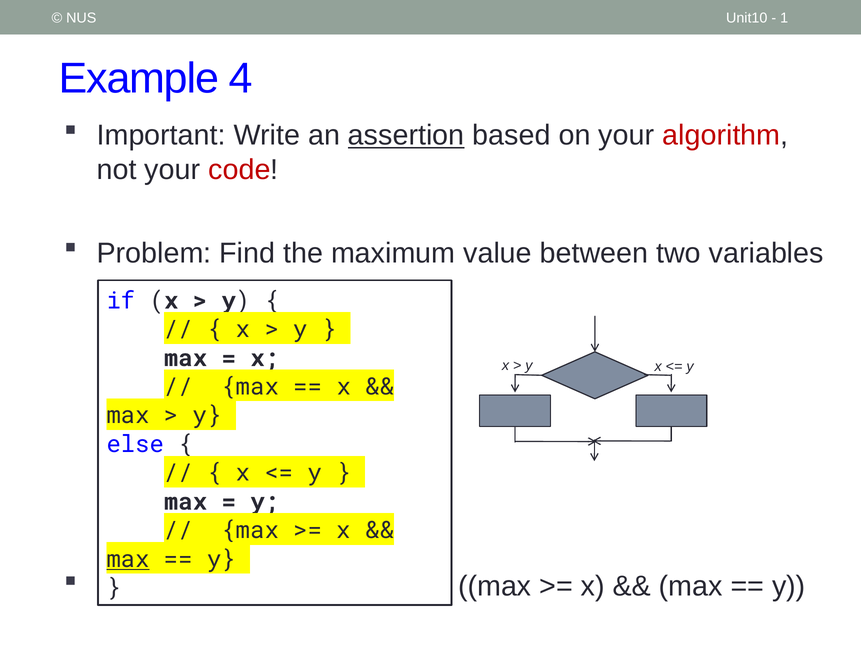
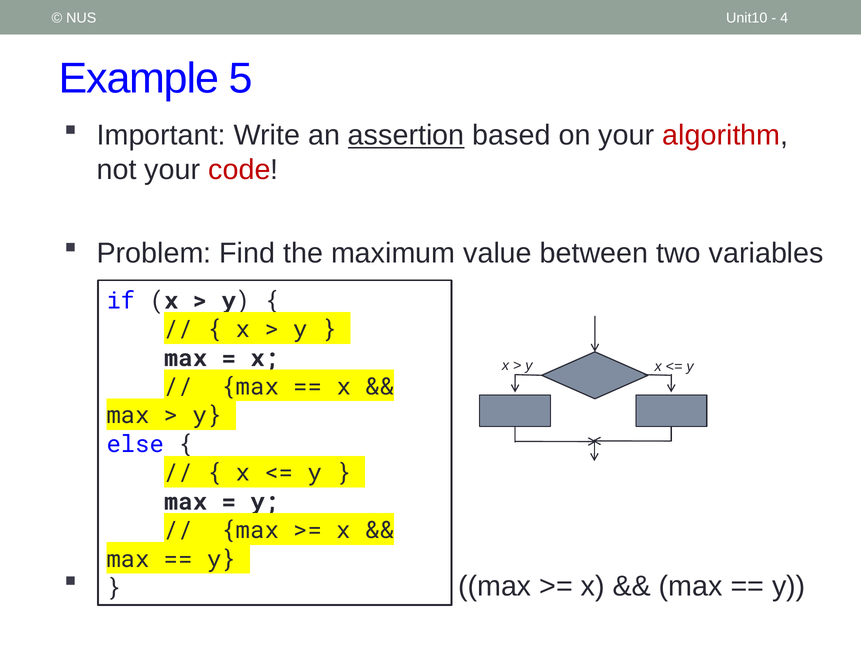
1: 1 -> 4
4: 4 -> 5
max at (128, 559) underline: present -> none
